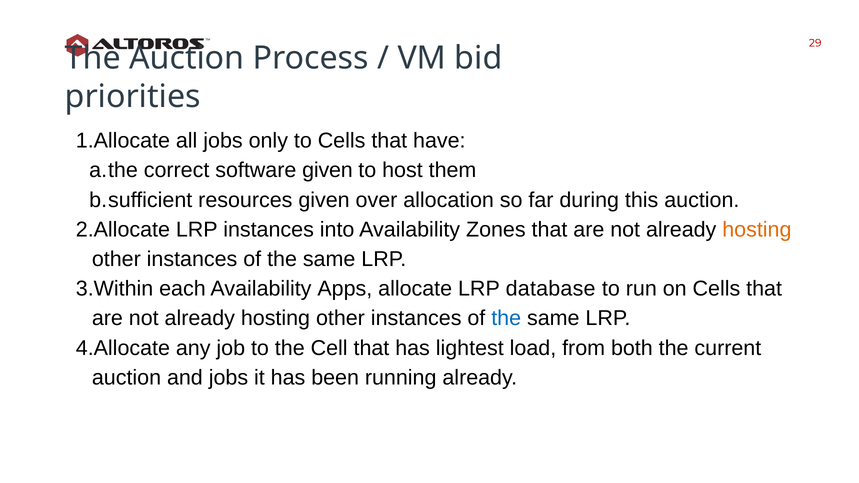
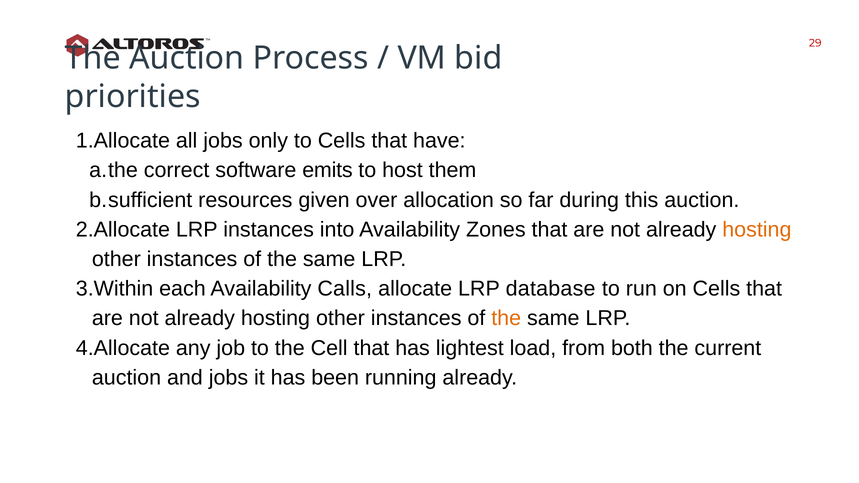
software given: given -> emits
Apps: Apps -> Calls
the at (506, 319) colour: blue -> orange
